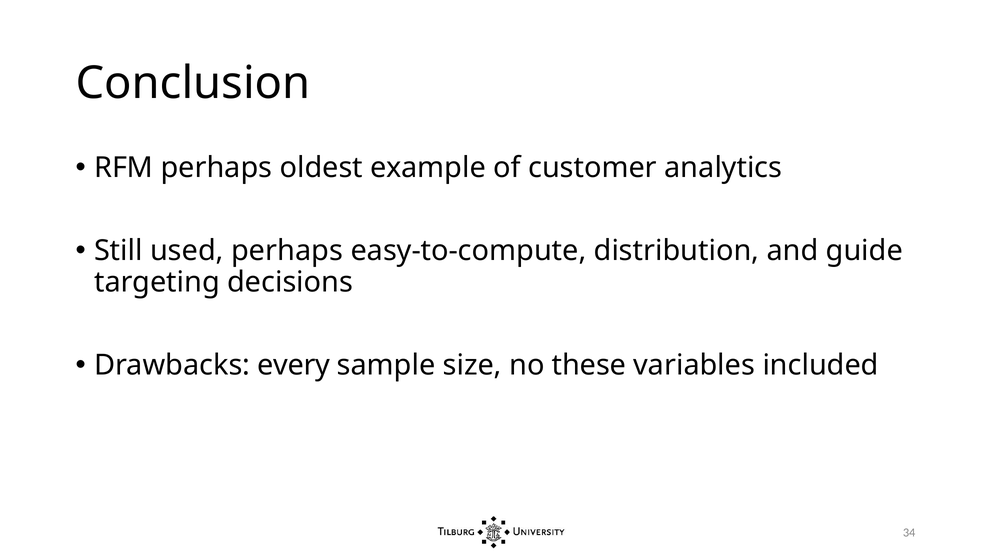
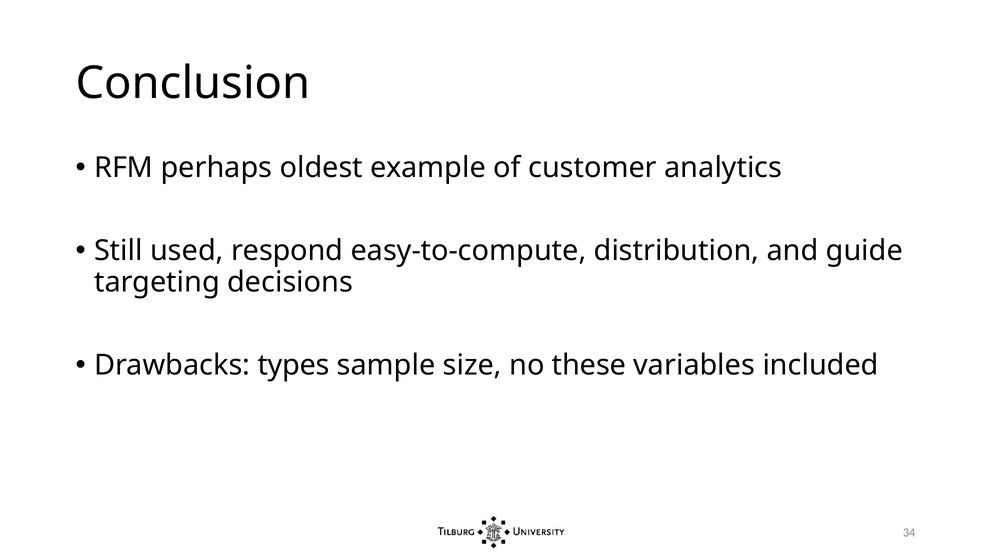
used perhaps: perhaps -> respond
every: every -> types
